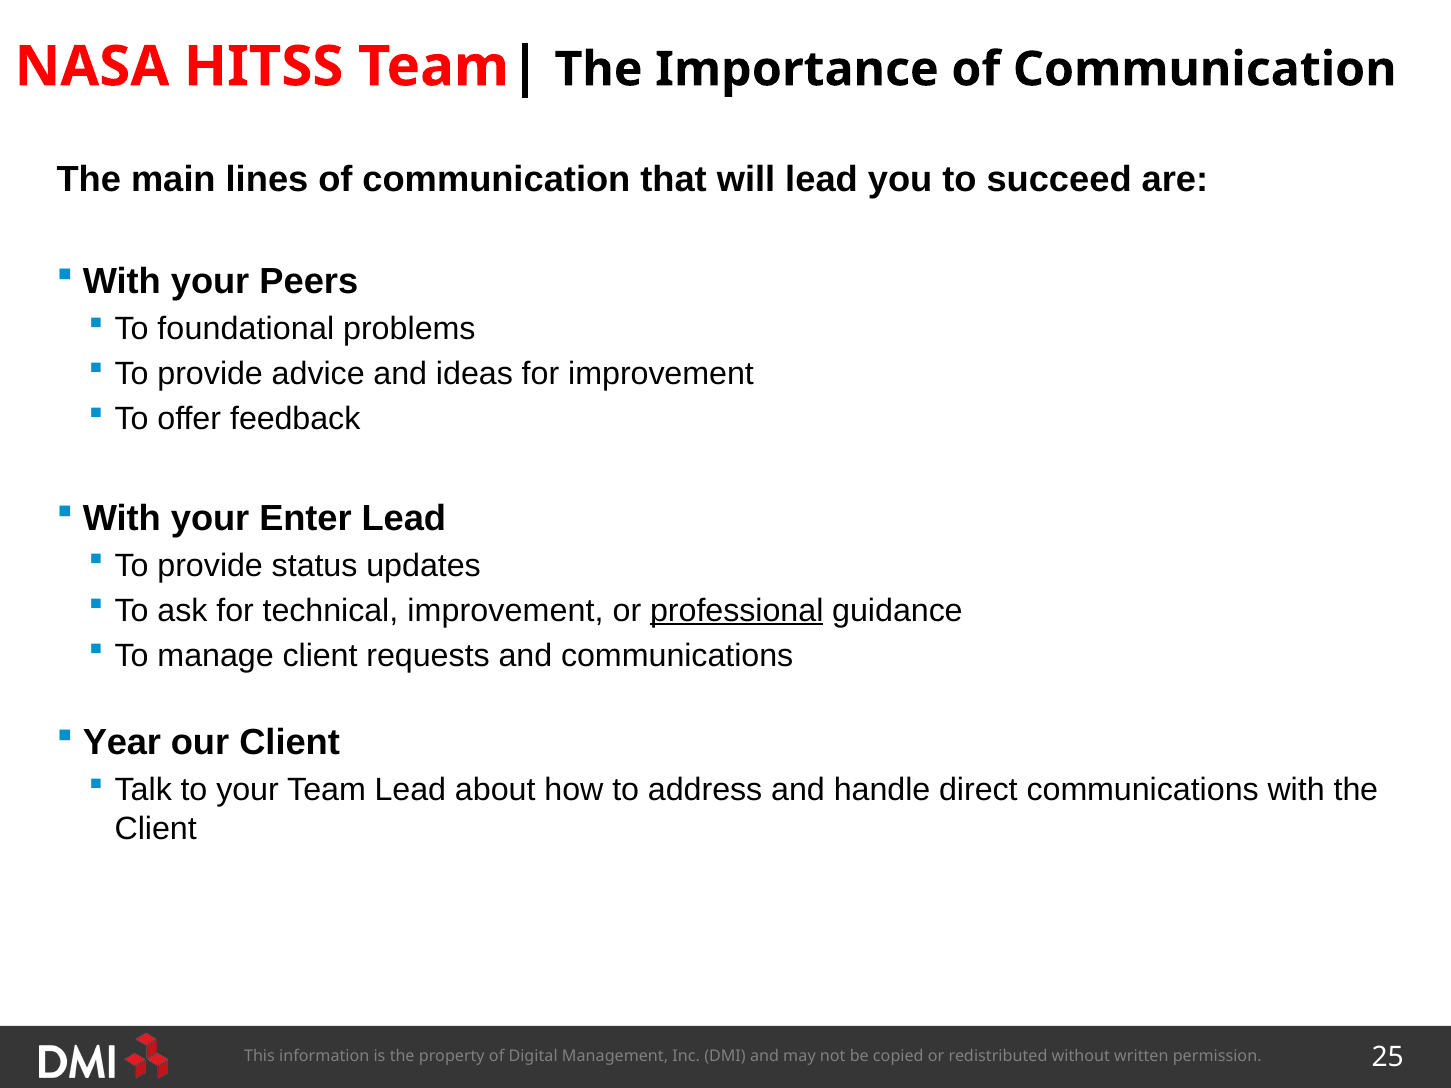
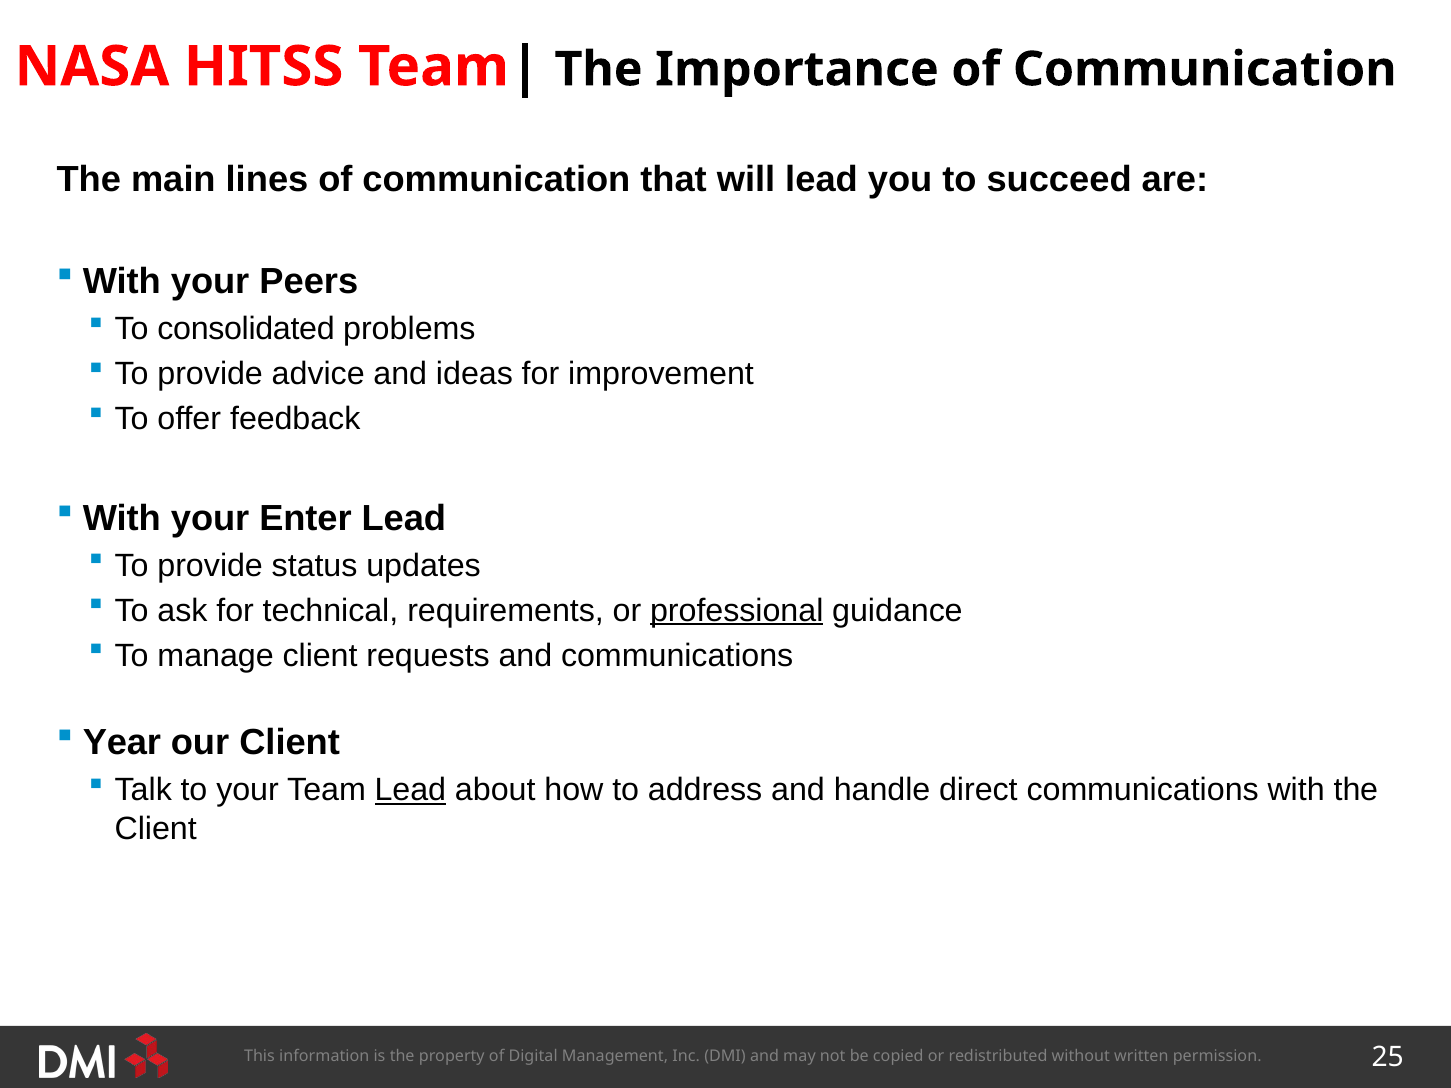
foundational: foundational -> consolidated
technical improvement: improvement -> requirements
Lead at (410, 790) underline: none -> present
